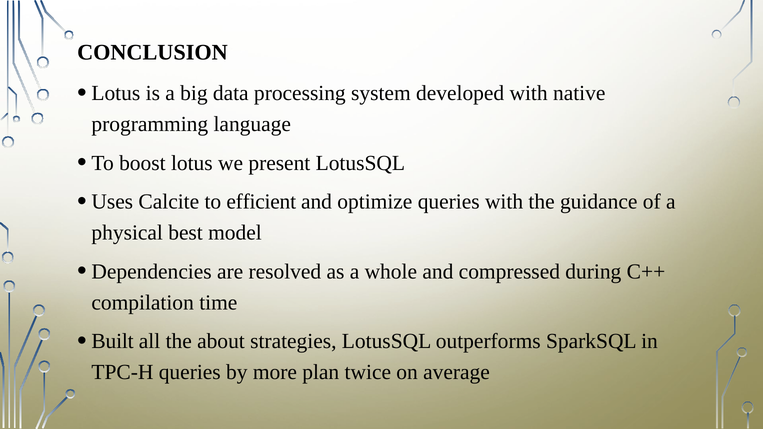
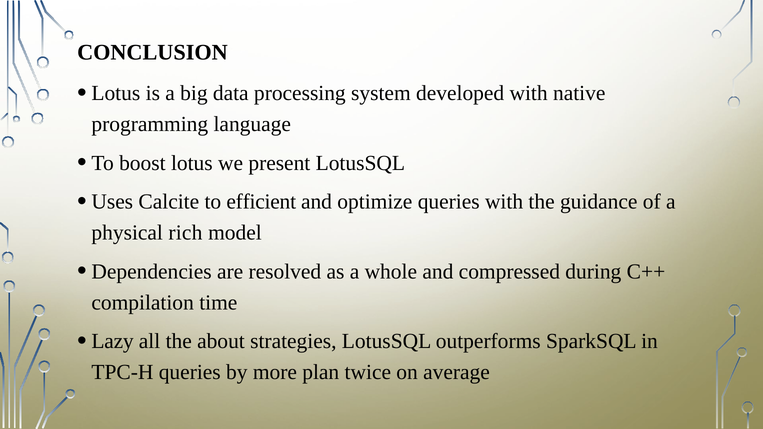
best: best -> rich
Built: Built -> Lazy
